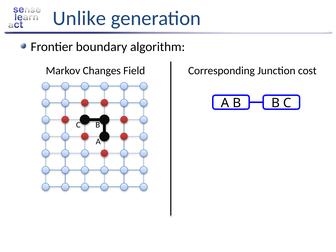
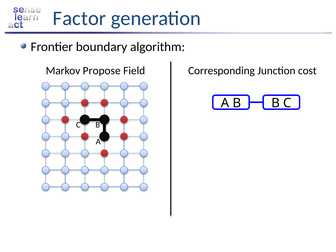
Unlike: Unlike -> Factor
Changes: Changes -> Propose
